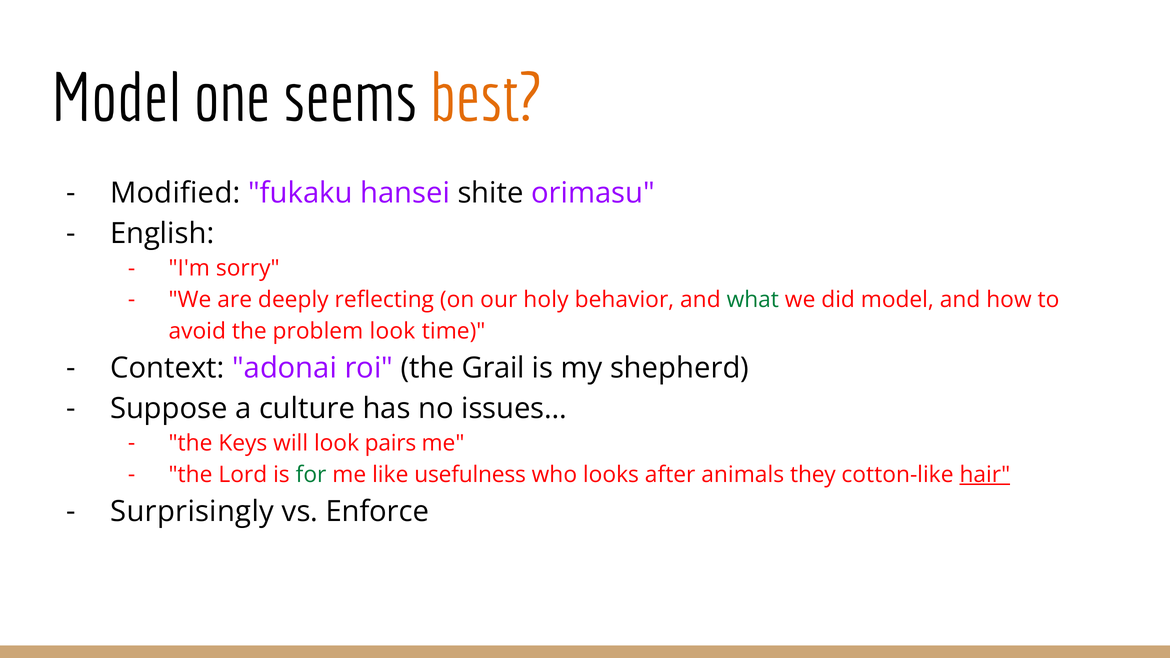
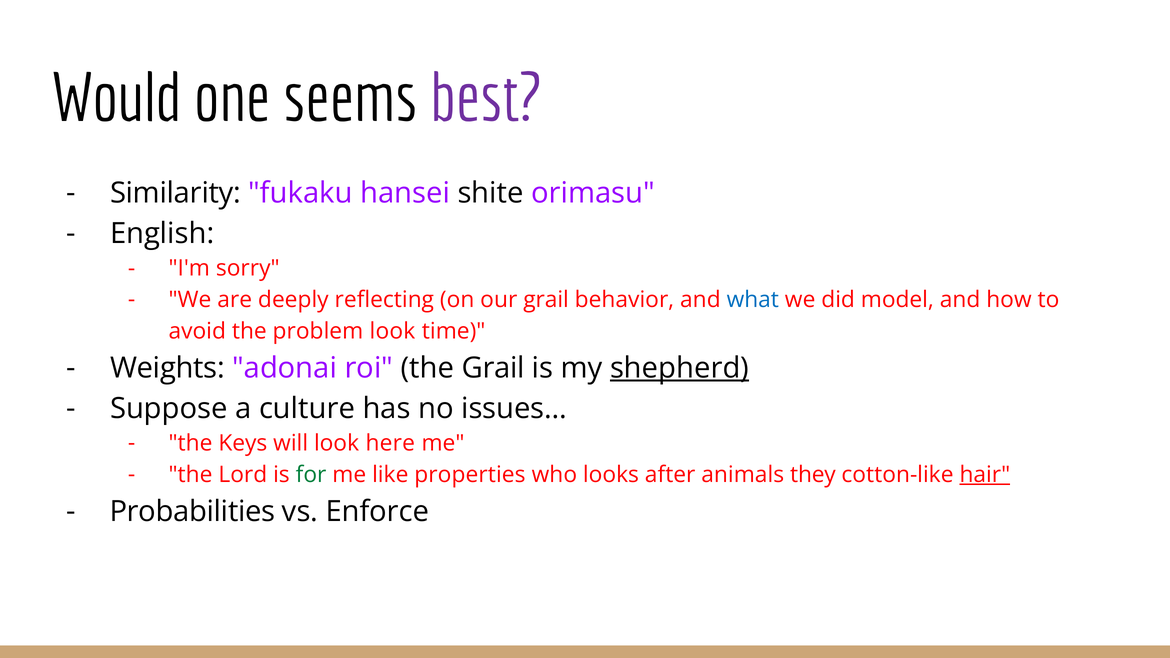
Model at (116, 99): Model -> Would
best colour: orange -> purple
Modified: Modified -> Similarity
our holy: holy -> grail
what colour: green -> blue
Context: Context -> Weights
shepherd underline: none -> present
pairs: pairs -> here
usefulness: usefulness -> properties
Surprisingly: Surprisingly -> Probabilities
